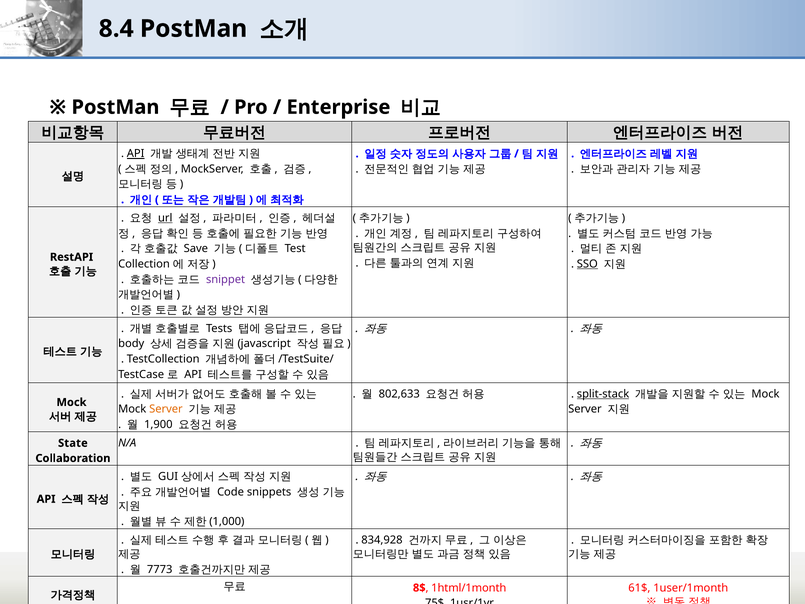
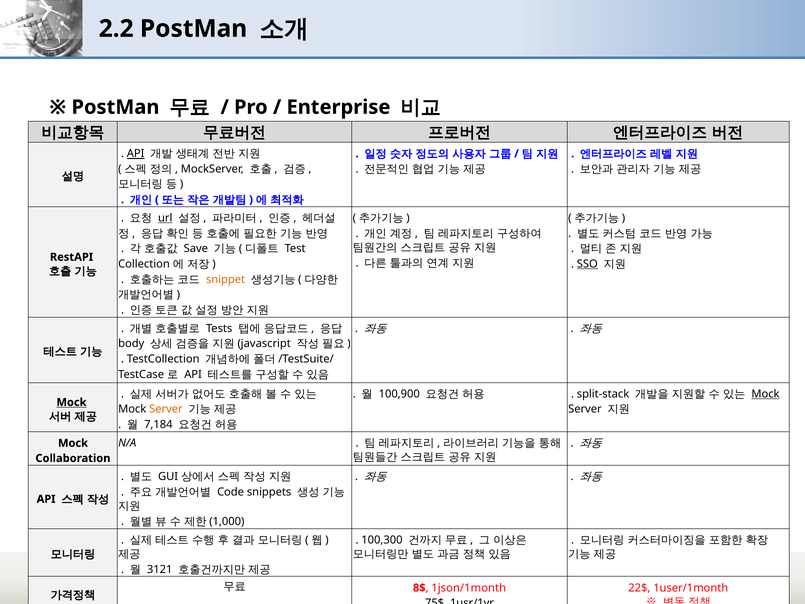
8.4: 8.4 -> 2.2
snippet colour: purple -> orange
802,633: 802,633 -> 100,900
split-stack underline: present -> none
Mock at (765, 394) underline: none -> present
Mock at (71, 402) underline: none -> present
1,900: 1,900 -> 7,184
State at (73, 443): State -> Mock
834,928: 834,928 -> 100,300
7773: 7773 -> 3121
1html/1month: 1html/1month -> 1json/1month
61$: 61$ -> 22$
